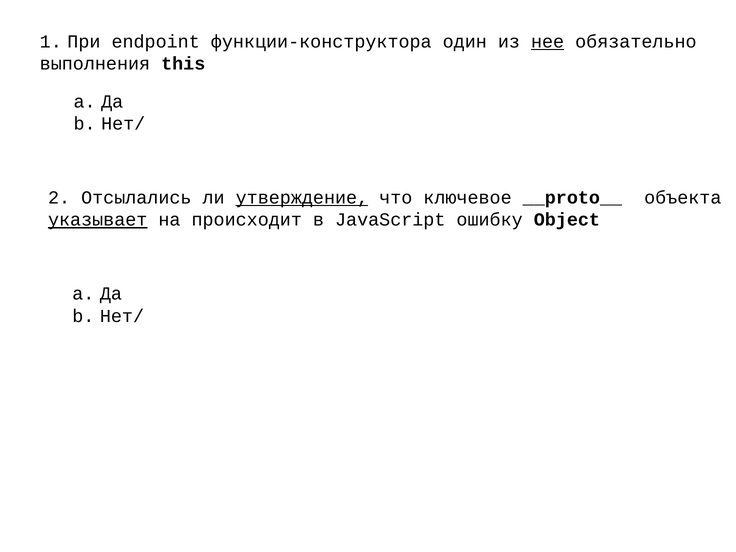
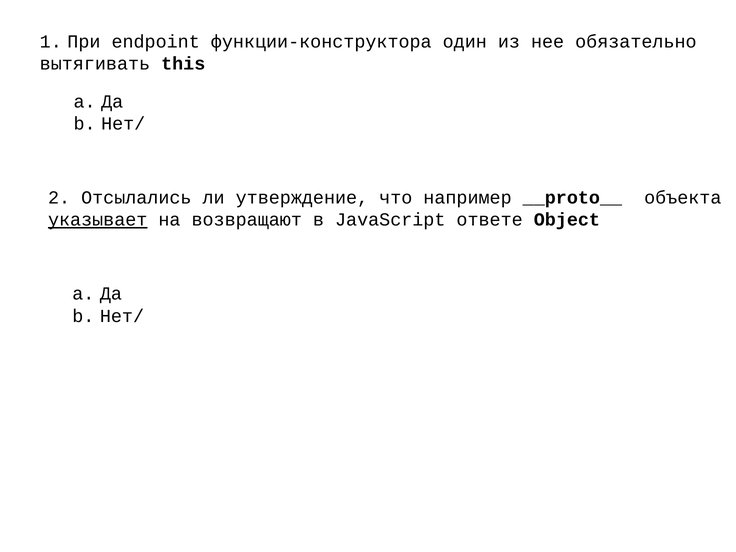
нее underline: present -> none
выполнения: выполнения -> вытягивать
утверждение underline: present -> none
ключевое: ключевое -> например
происходит: происходит -> возвращают
ошибку: ошибку -> ответе
